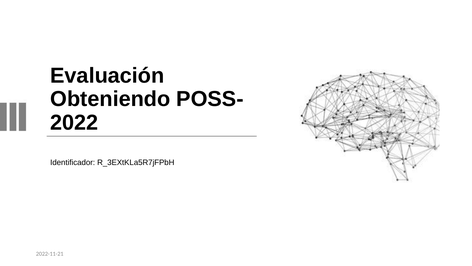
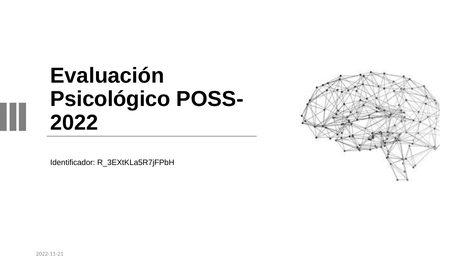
Obteniendo: Obteniendo -> Psicológico
